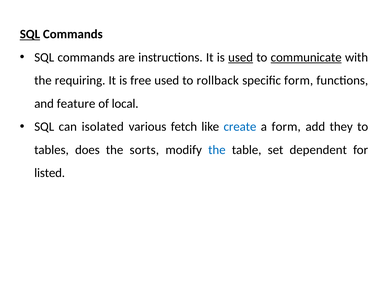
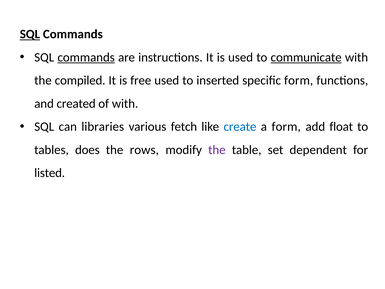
commands at (86, 57) underline: none -> present
used at (241, 57) underline: present -> none
requiring: requiring -> compiled
rollback: rollback -> inserted
feature: feature -> created
of local: local -> with
isolated: isolated -> libraries
they: they -> float
sorts: sorts -> rows
the at (217, 150) colour: blue -> purple
